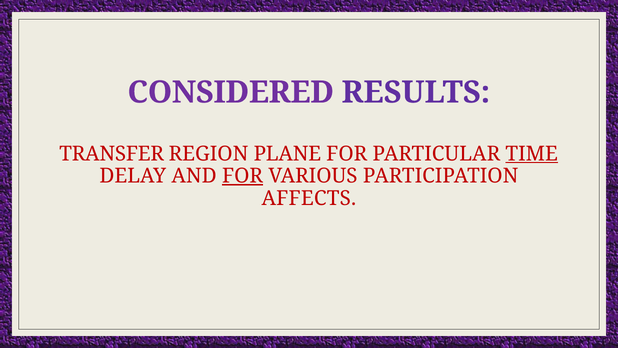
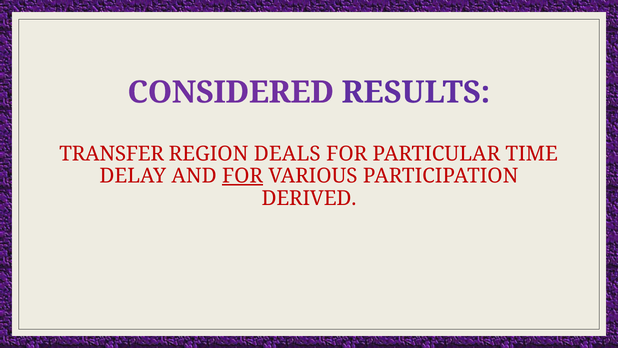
PLANE: PLANE -> DEALS
TIME underline: present -> none
AFFECTS: AFFECTS -> DERIVED
